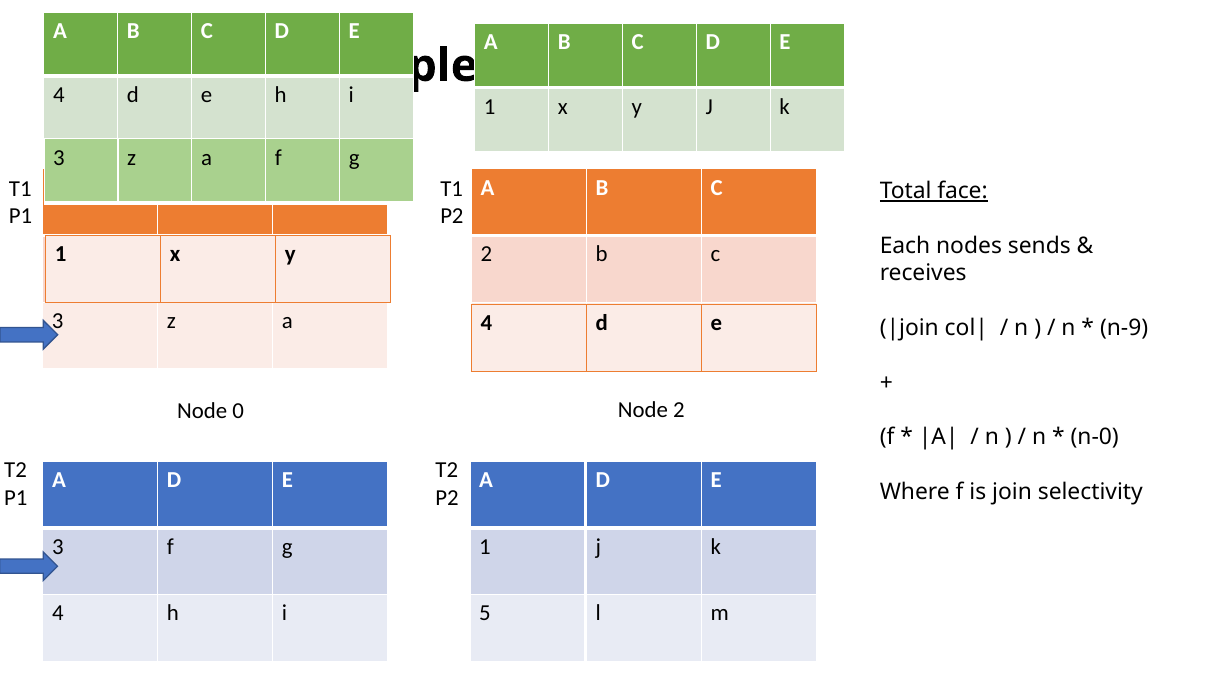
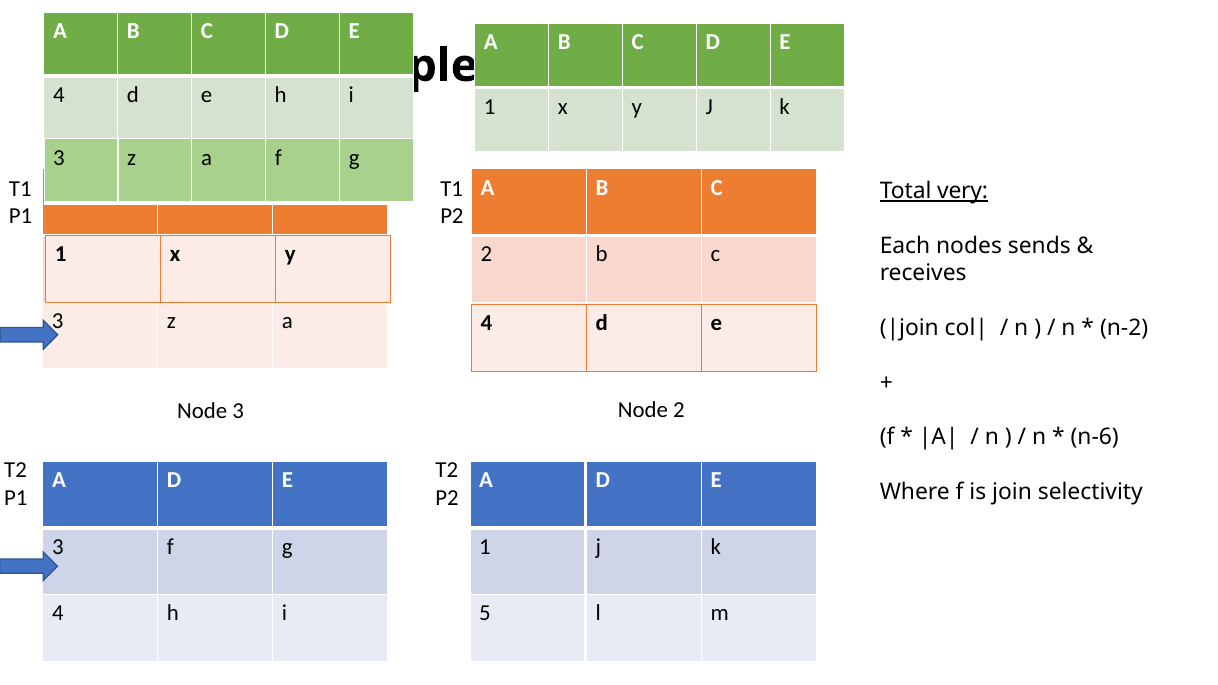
face: face -> very
n-9: n-9 -> n-2
Node 0: 0 -> 3
n-0: n-0 -> n-6
